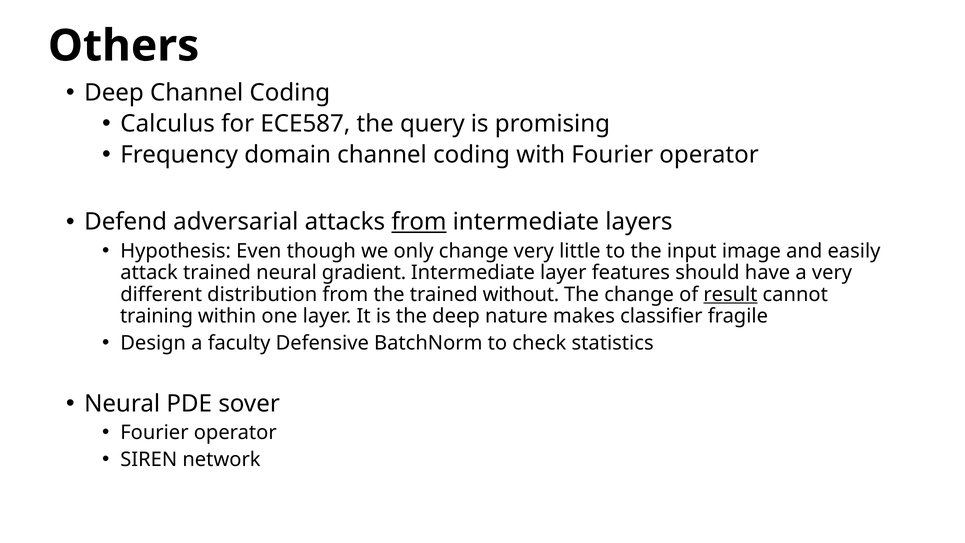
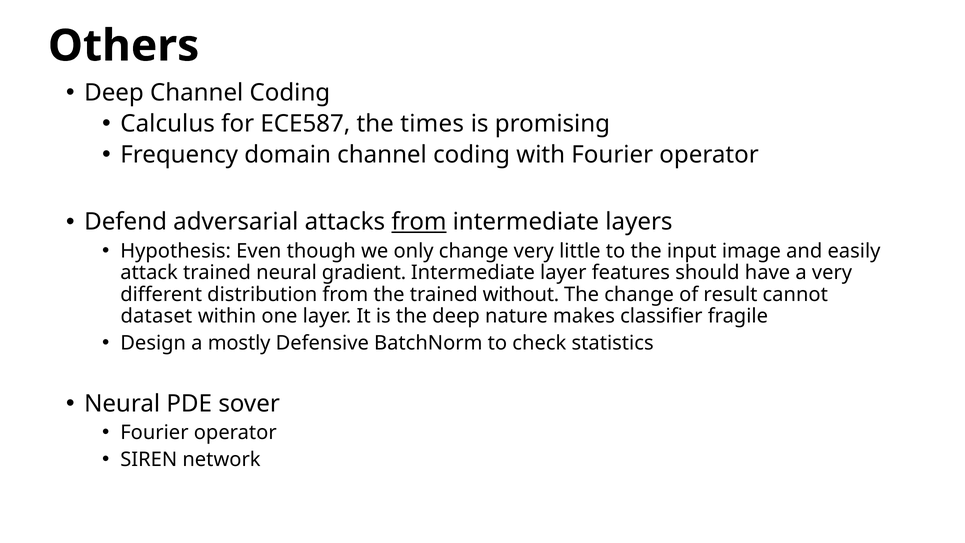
query: query -> times
result underline: present -> none
training: training -> dataset
faculty: faculty -> mostly
